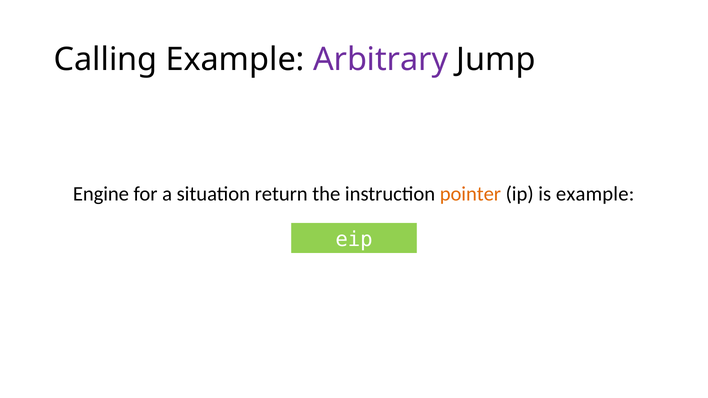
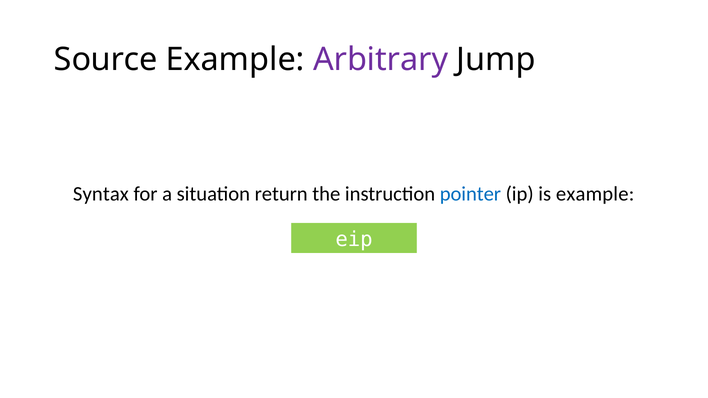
Calling: Calling -> Source
Engine: Engine -> Syntax
pointer colour: orange -> blue
